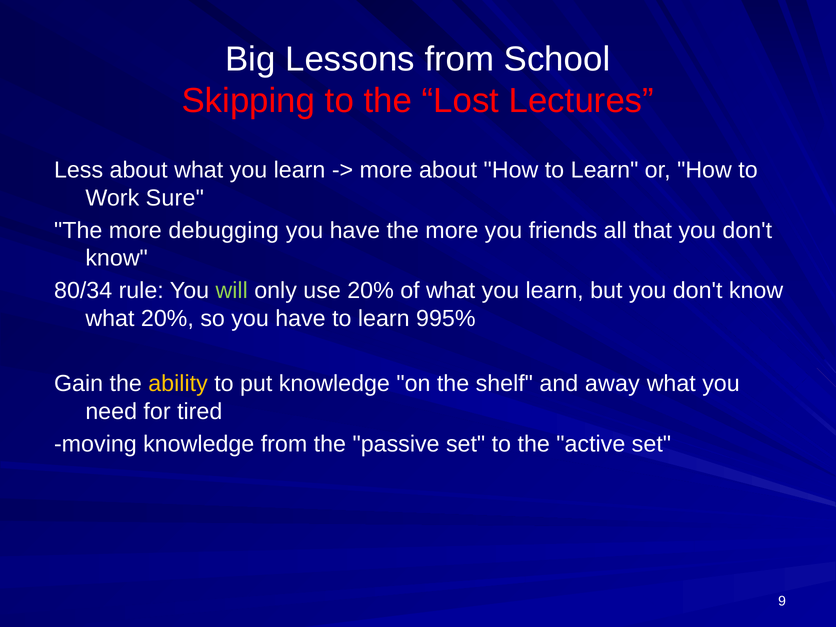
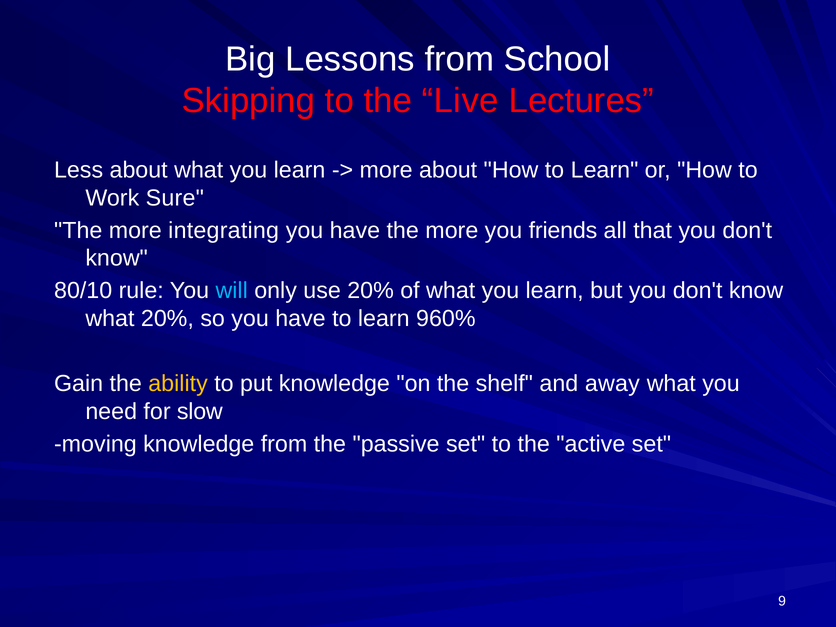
Lost: Lost -> Live
debugging: debugging -> integrating
80/34: 80/34 -> 80/10
will colour: light green -> light blue
995%: 995% -> 960%
tired: tired -> slow
